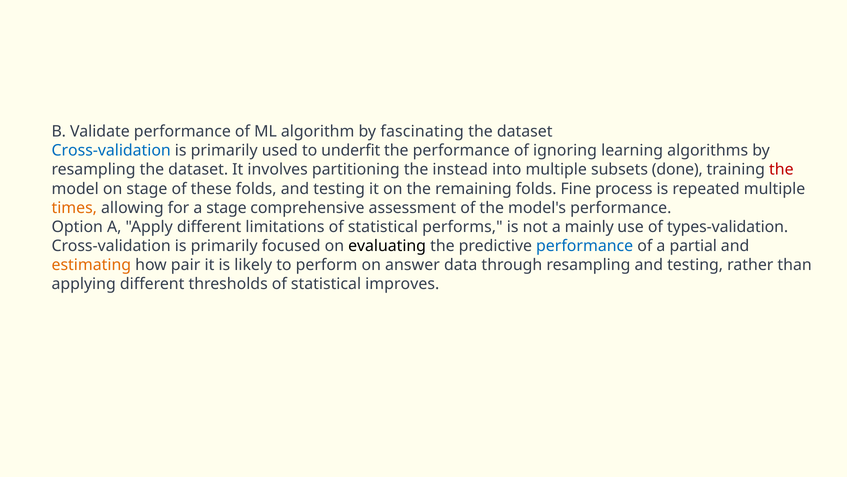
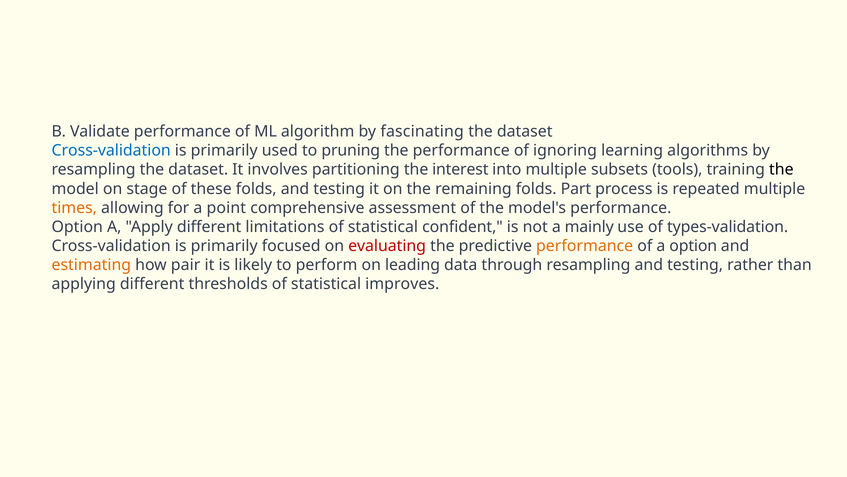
underfit: underfit -> pruning
instead: instead -> interest
done: done -> tools
the at (781, 170) colour: red -> black
Fine: Fine -> Part
a stage: stage -> point
performs: performs -> confident
evaluating colour: black -> red
performance at (585, 246) colour: blue -> orange
a partial: partial -> option
answer: answer -> leading
